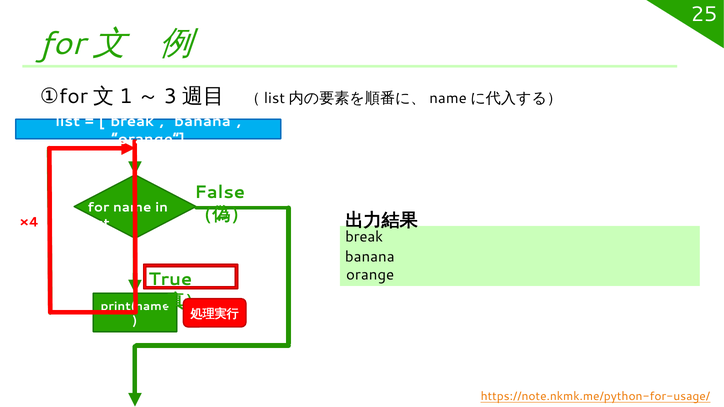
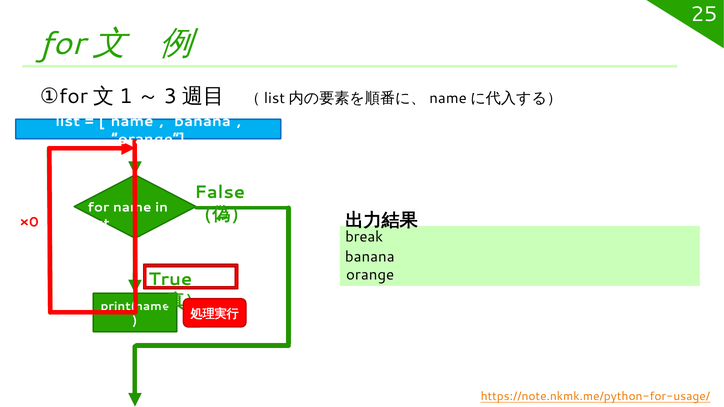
break at (131, 121): break -> name
×4: ×4 -> ×0
